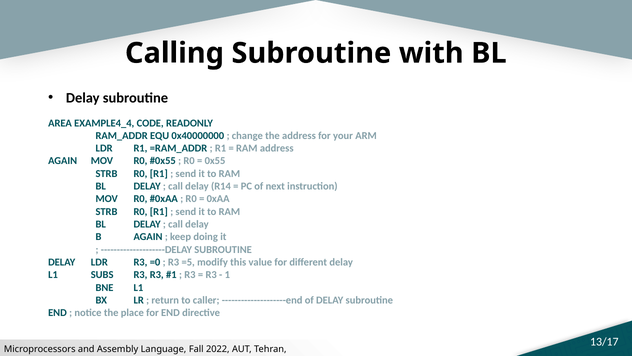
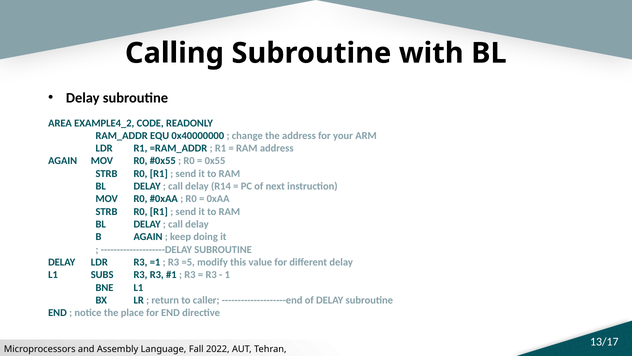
EXAMPLE4_4: EXAMPLE4_4 -> EXAMPLE4_2
=0: =0 -> =1
